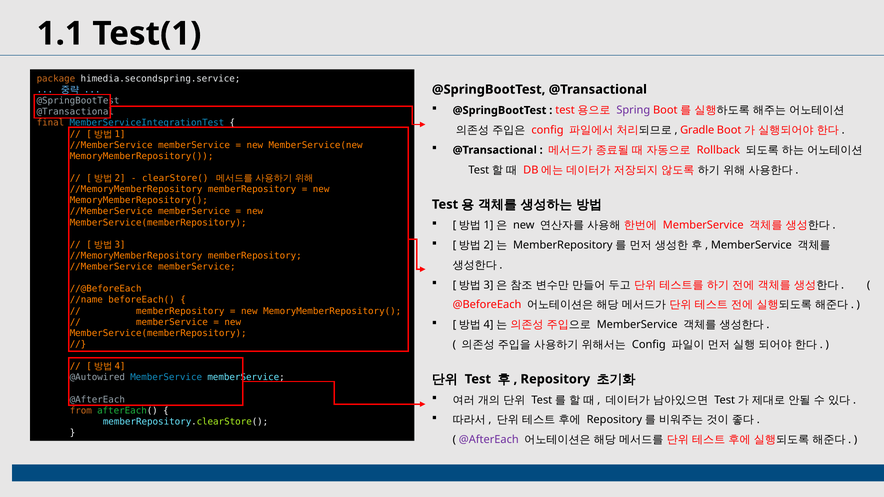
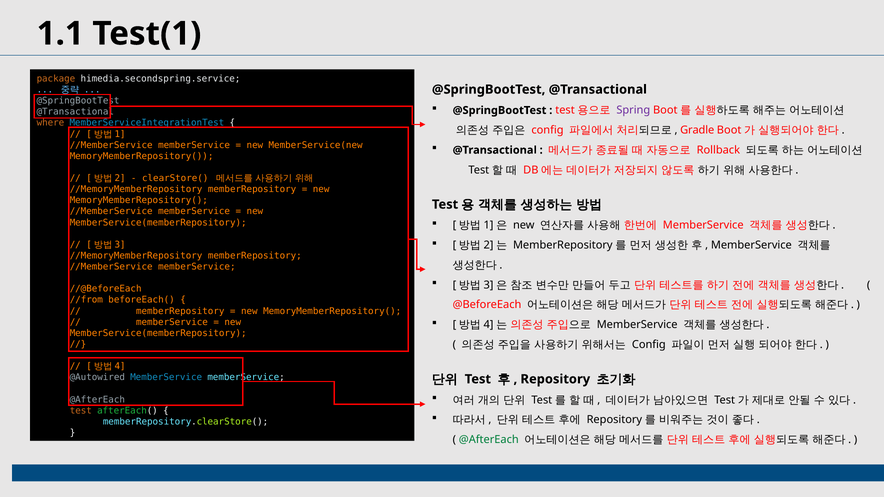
final: final -> where
//name: //name -> //from
from at (81, 411): from -> test
@AfterEach at (489, 440) colour: purple -> green
